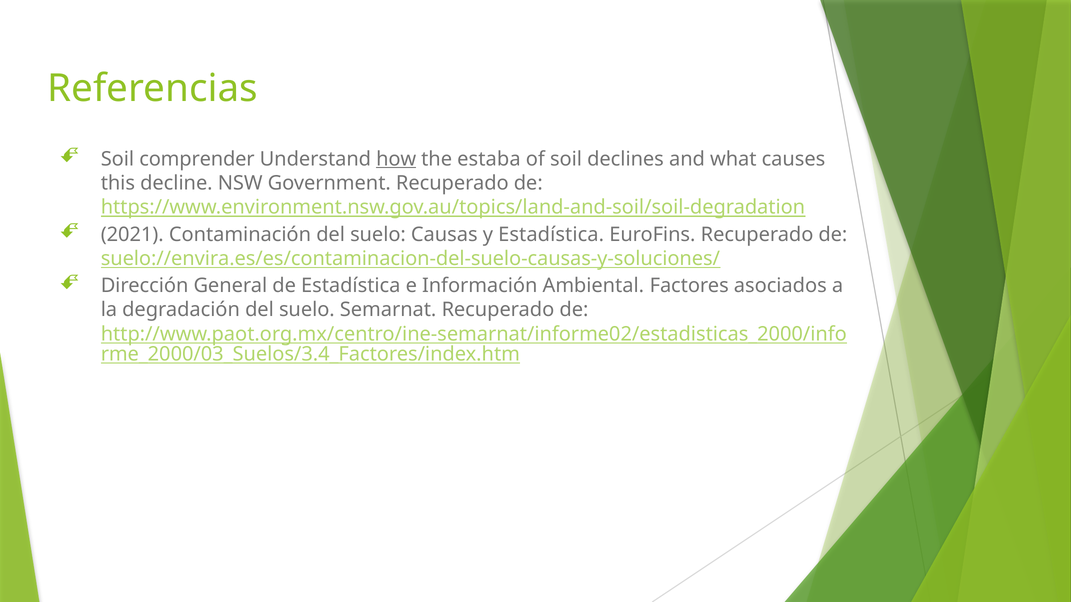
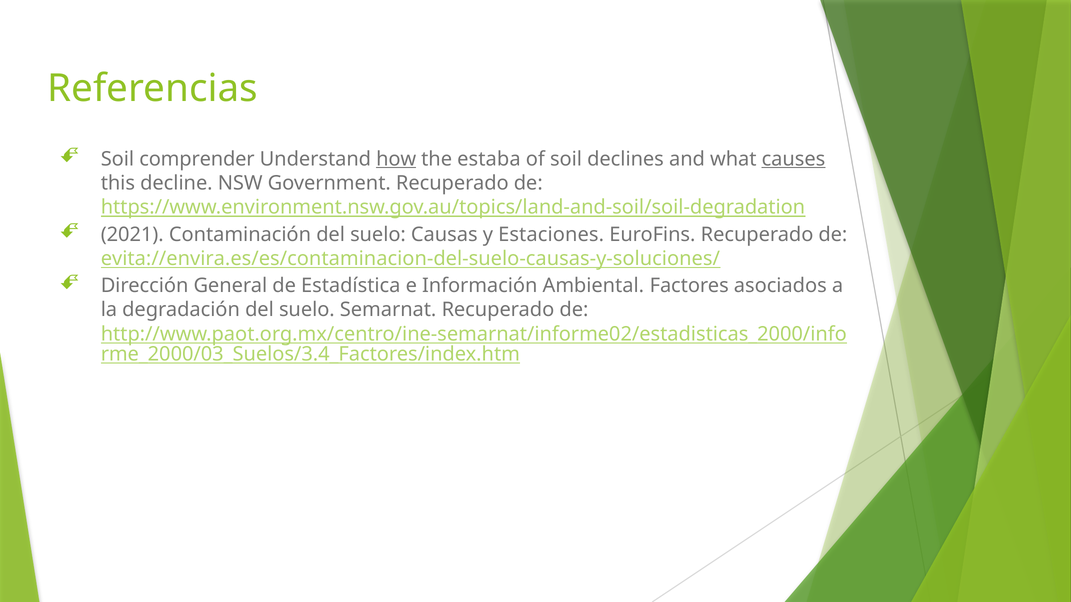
causes underline: none -> present
y Estadística: Estadística -> Estaciones
suelo://envira.es/es/contaminacion-del-suelo-causas-y-soluciones/: suelo://envira.es/es/contaminacion-del-suelo-causas-y-soluciones/ -> evita://envira.es/es/contaminacion-del-suelo-causas-y-soluciones/
